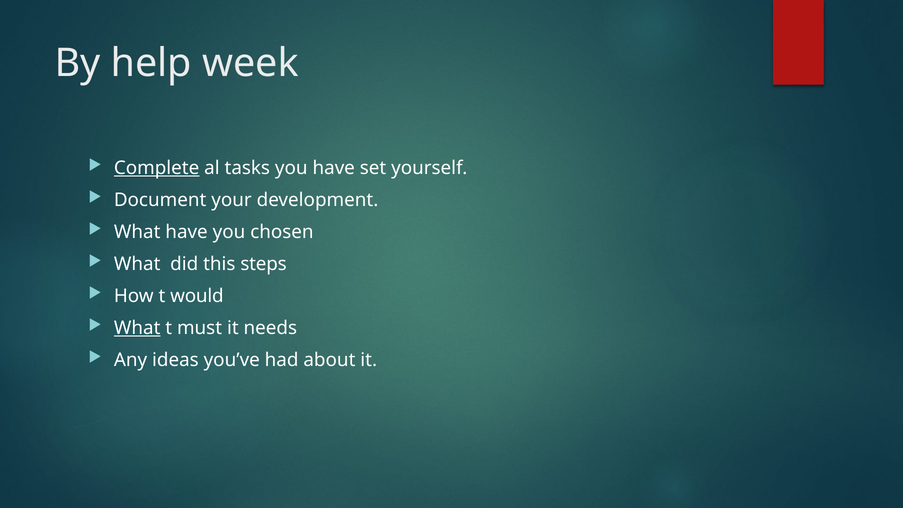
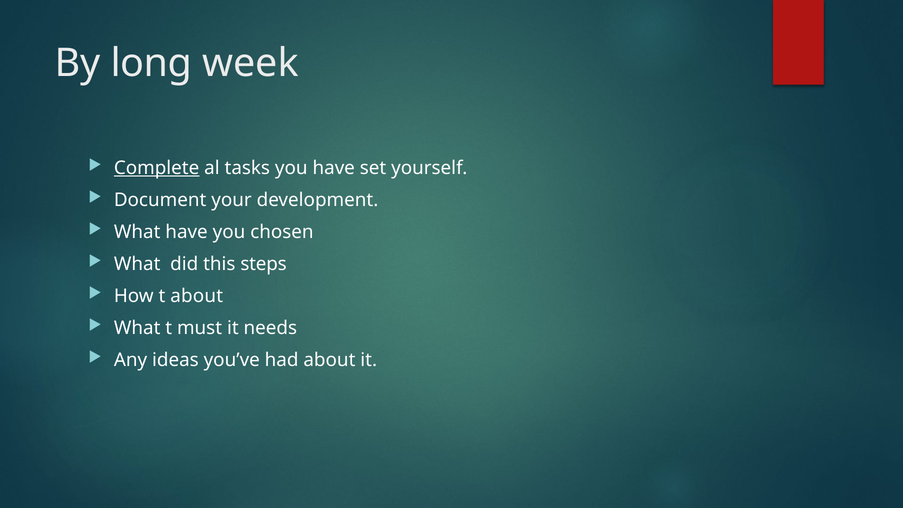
help: help -> long
t would: would -> about
What at (137, 328) underline: present -> none
